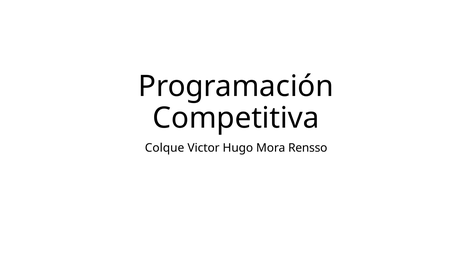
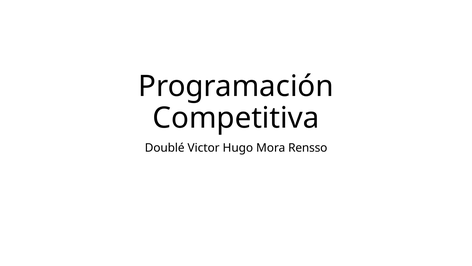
Colque: Colque -> Doublé
